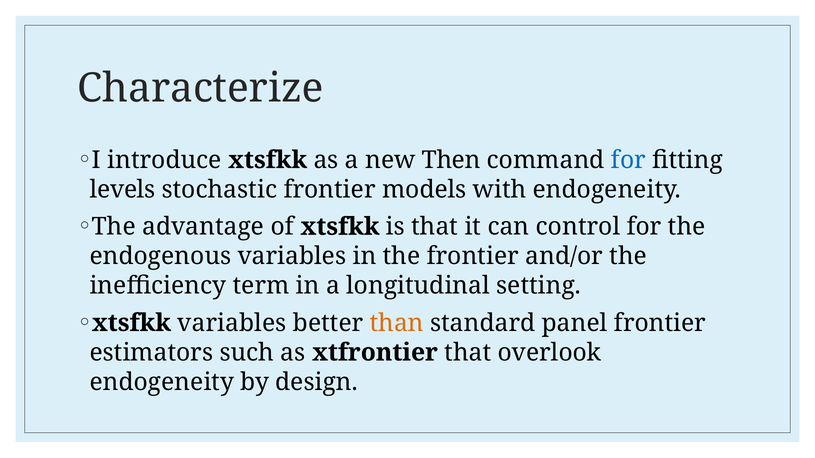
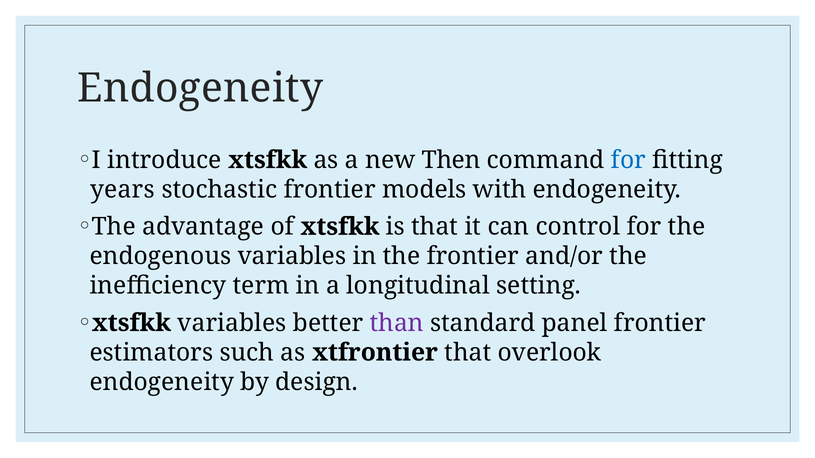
Characterize at (201, 89): Characterize -> Endogeneity
levels: levels -> years
than colour: orange -> purple
